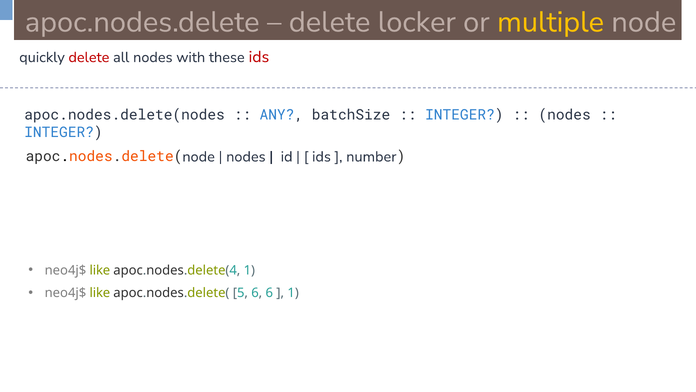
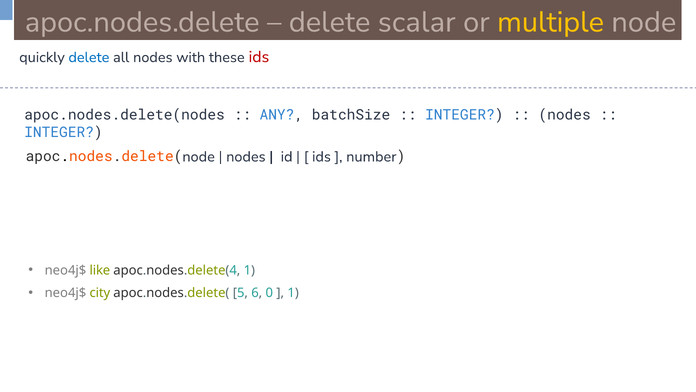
locker: locker -> scalar
delete at (89, 57) colour: red -> blue
like at (100, 293): like -> city
6 6: 6 -> 0
